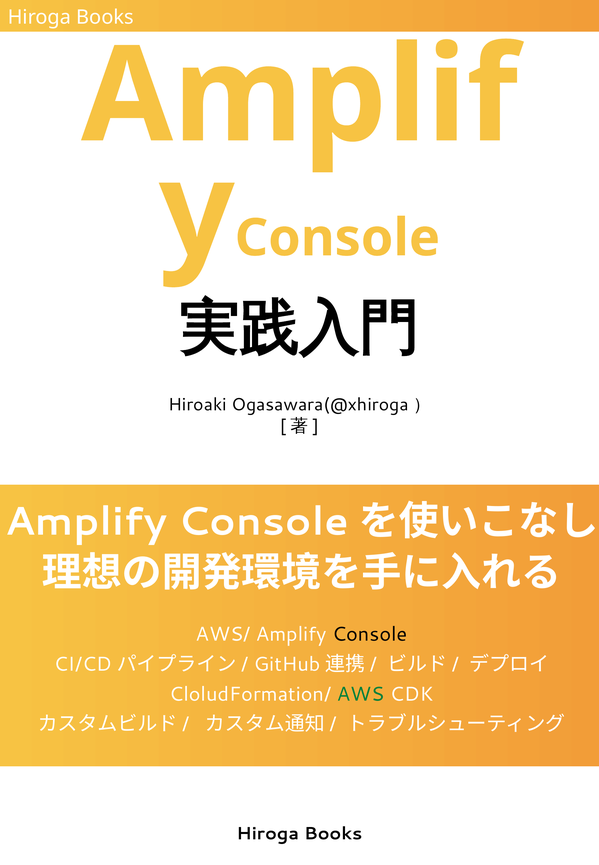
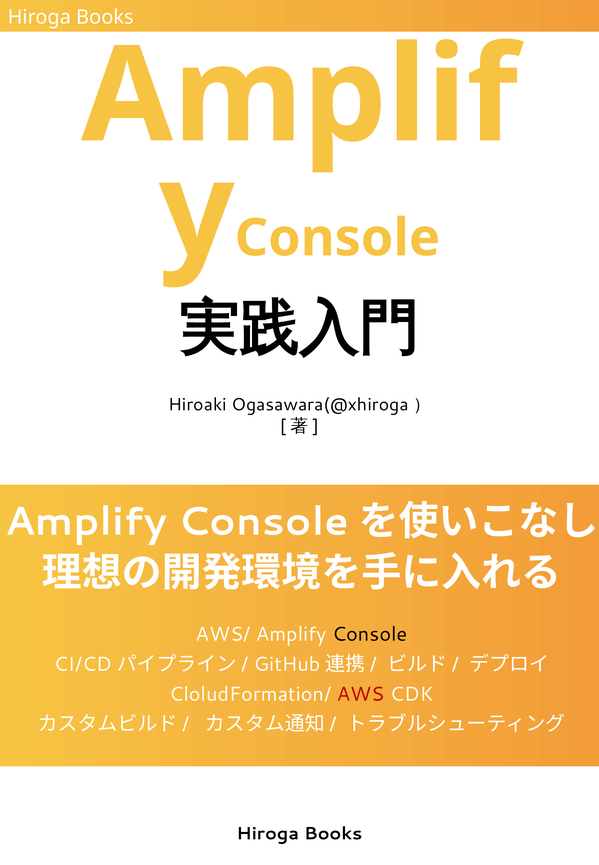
AWS colour: green -> red
